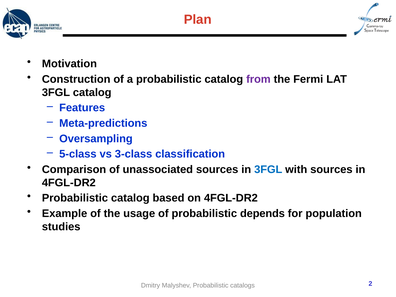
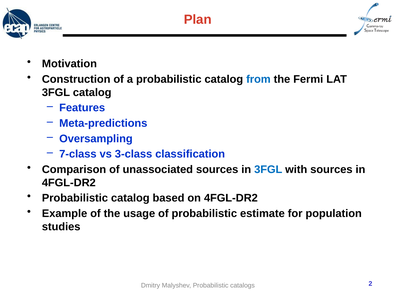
from colour: purple -> blue
5-class: 5-class -> 7-class
depends: depends -> estimate
